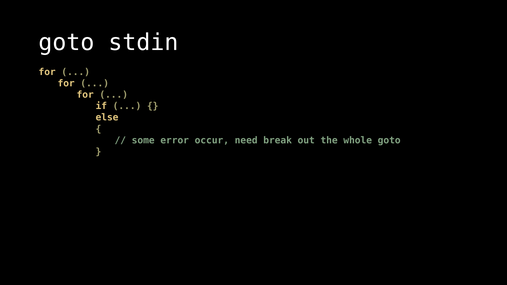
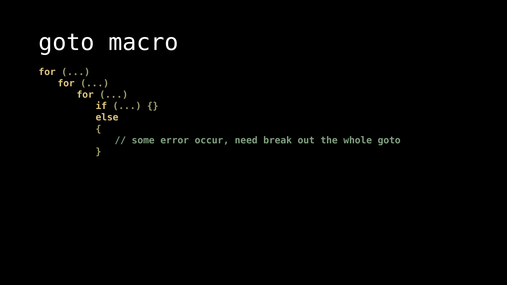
stdin: stdin -> macro
